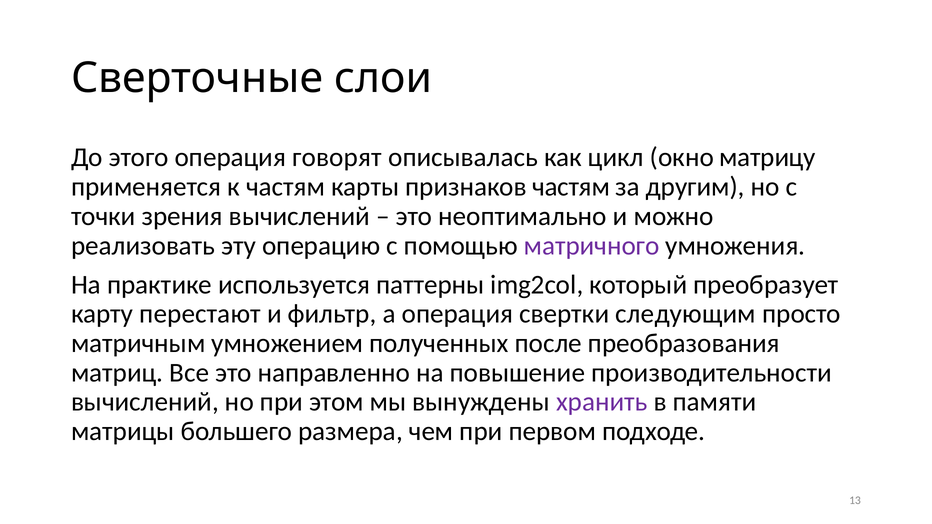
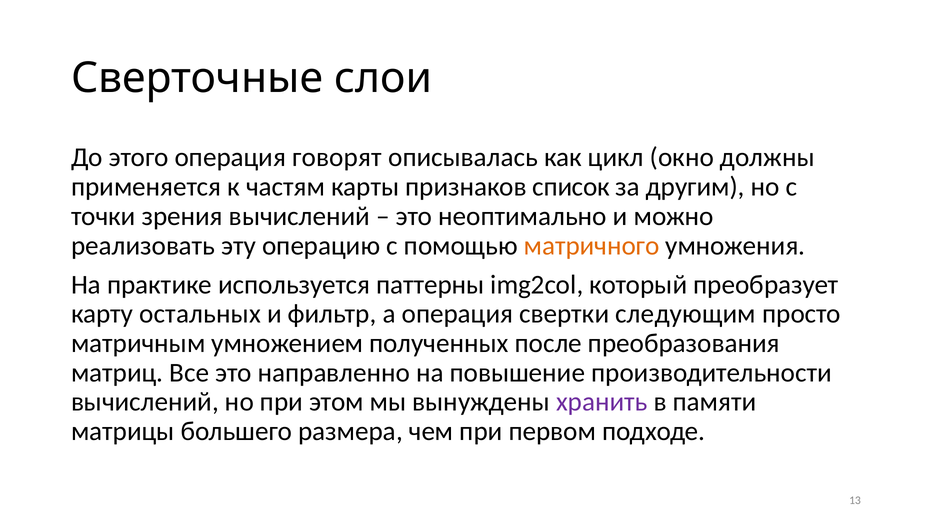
матрицу: матрицу -> должны
признаков частям: частям -> список
матричного colour: purple -> orange
перестают: перестают -> остальных
